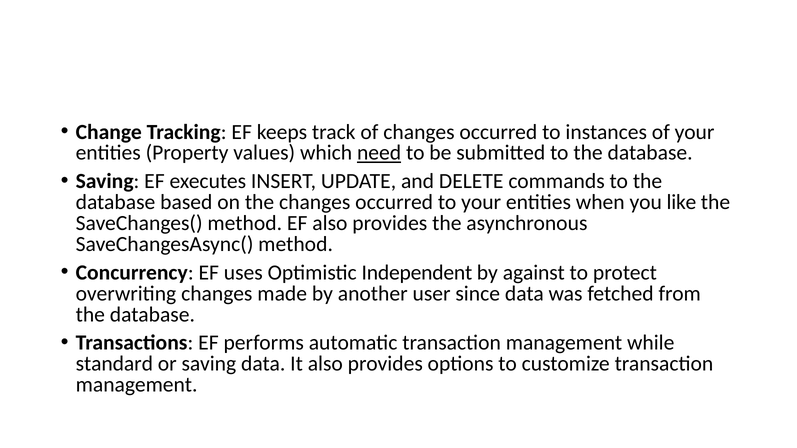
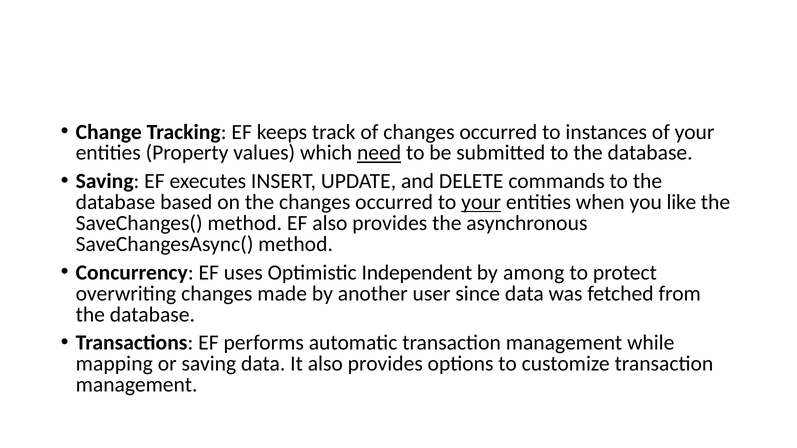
your at (481, 202) underline: none -> present
against: against -> among
standard: standard -> mapping
